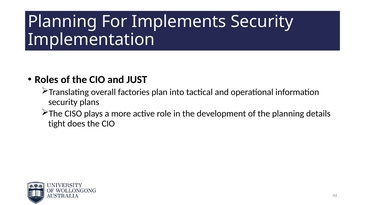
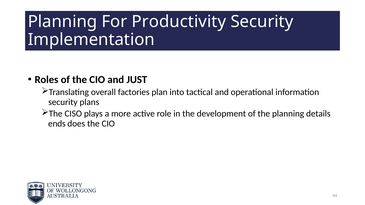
Implements: Implements -> Productivity
tight: tight -> ends
